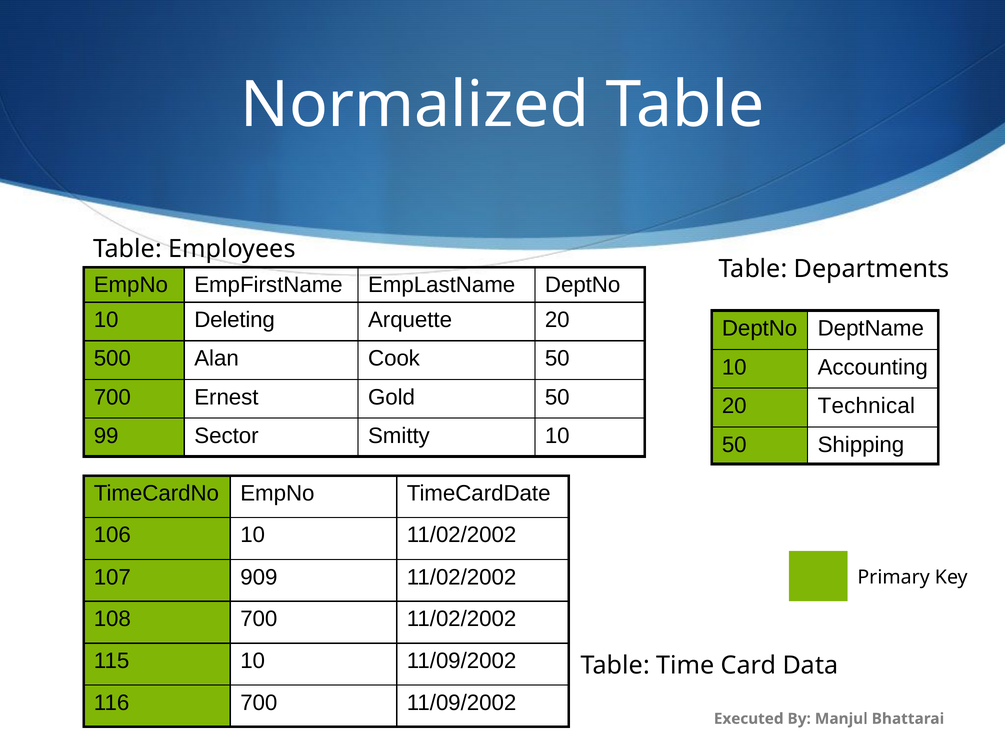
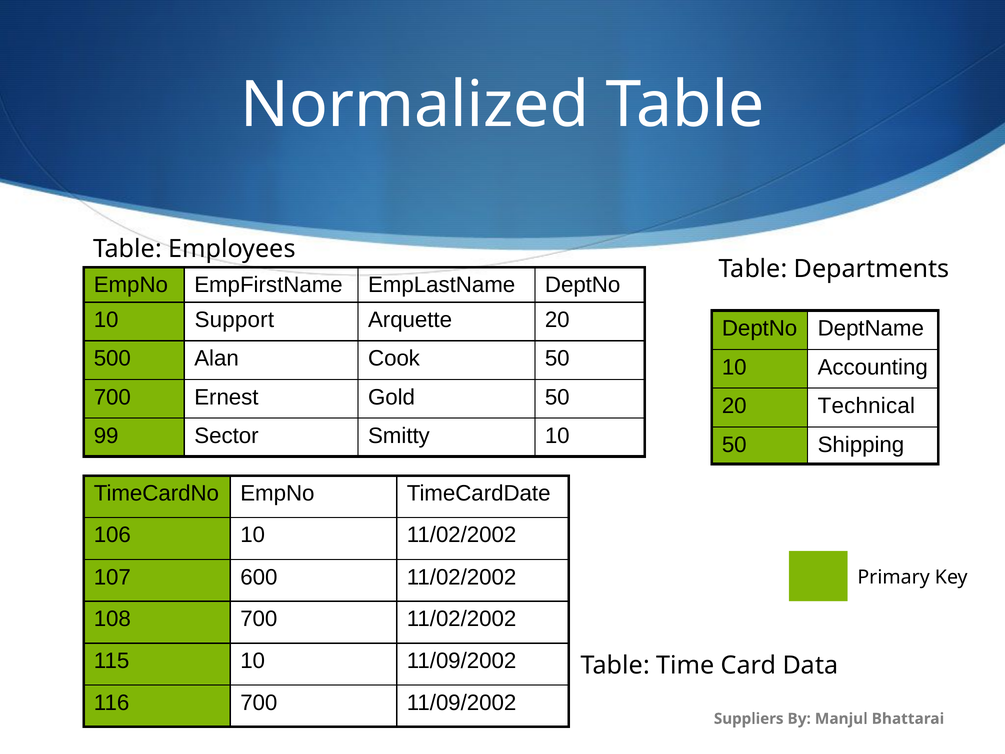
Deleting: Deleting -> Support
909: 909 -> 600
Executed: Executed -> Suppliers
